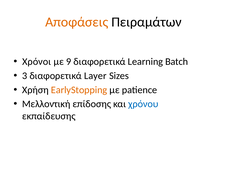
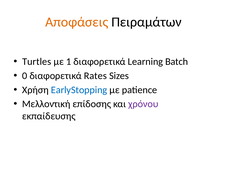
Χρόνοι: Χρόνοι -> Turtles
9: 9 -> 1
3: 3 -> 0
Layer: Layer -> Rates
EarlyStopping colour: orange -> blue
χρόνου colour: blue -> purple
